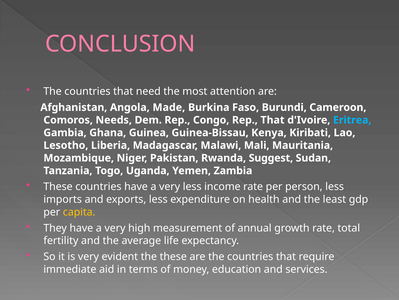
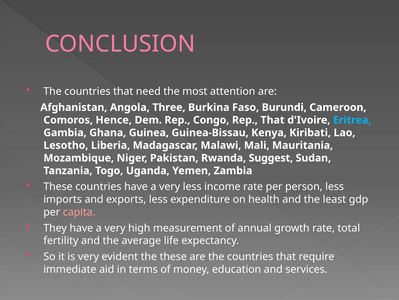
Made: Made -> Three
Needs: Needs -> Hence
capita colour: yellow -> pink
